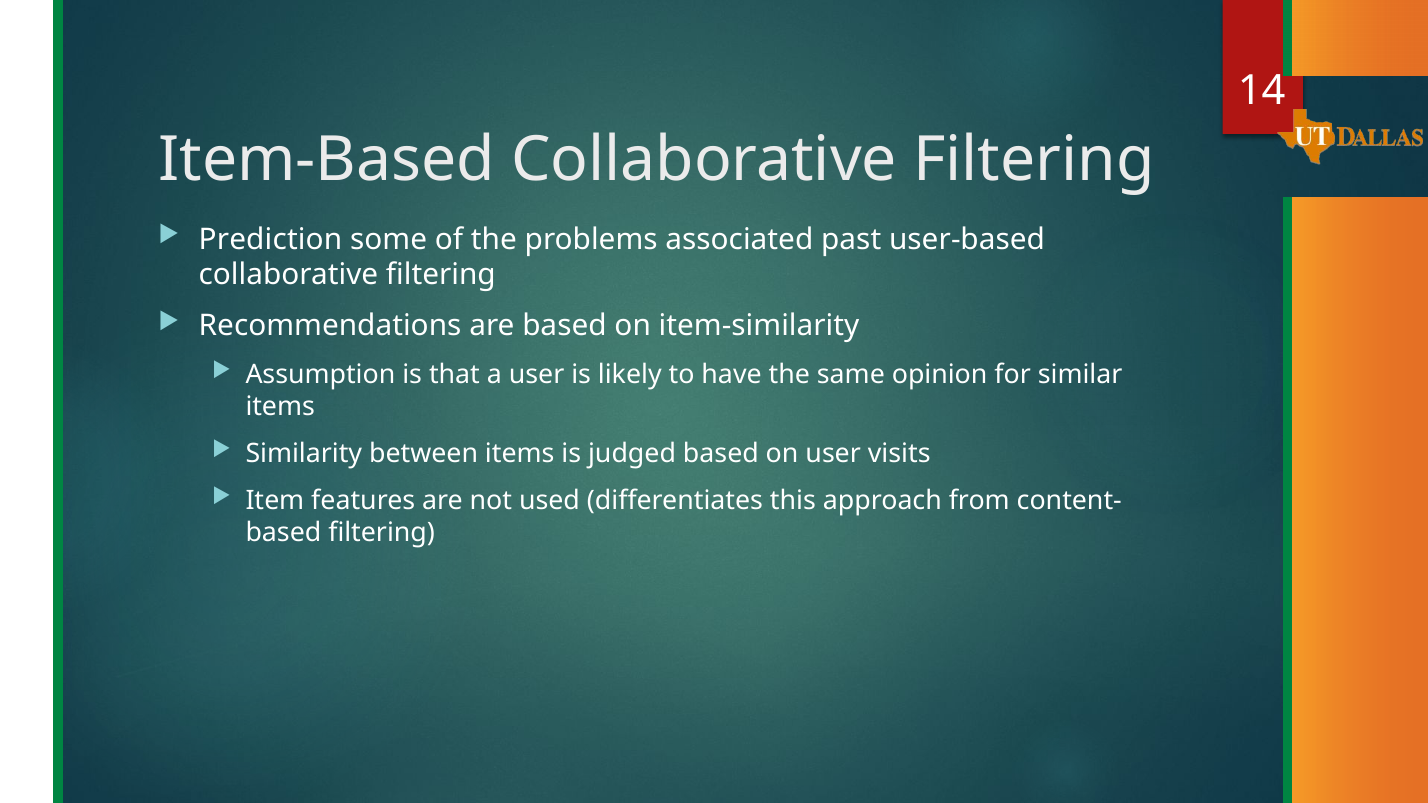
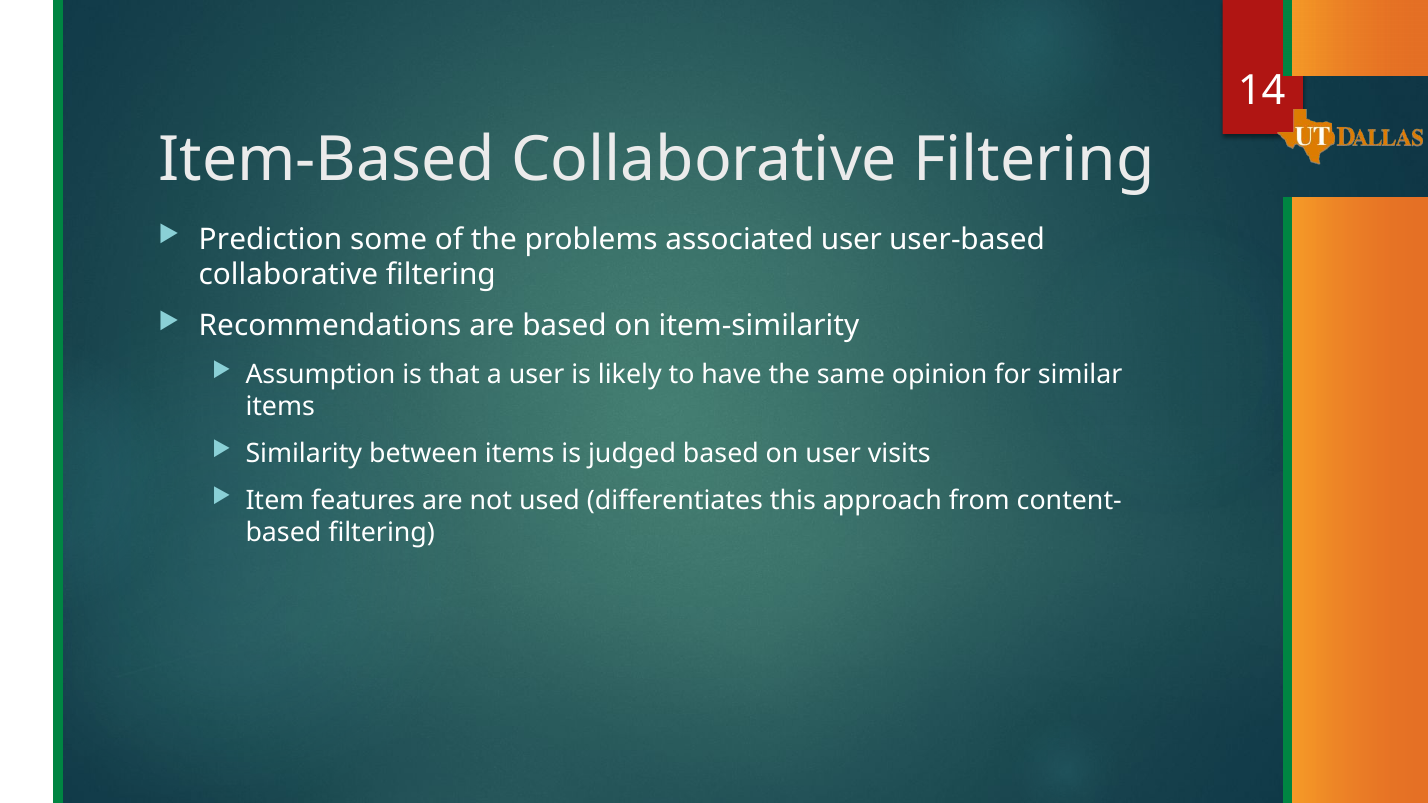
associated past: past -> user
